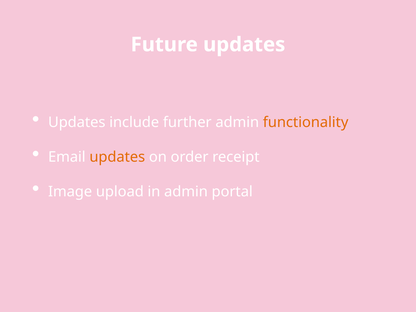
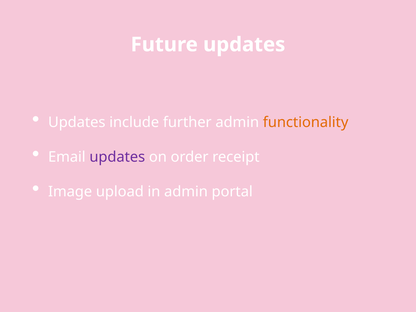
updates at (117, 157) colour: orange -> purple
